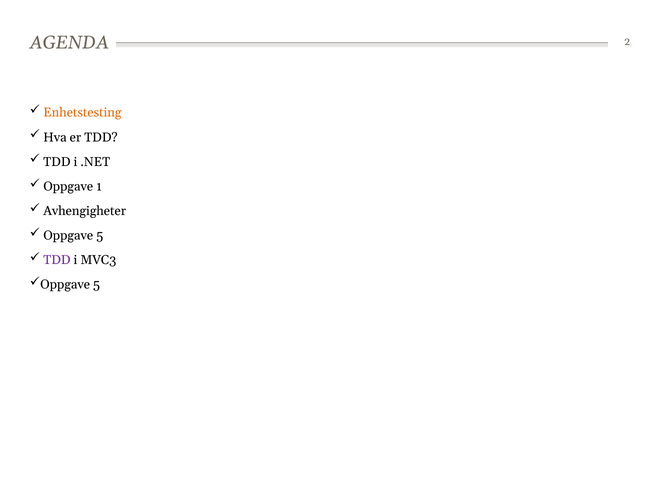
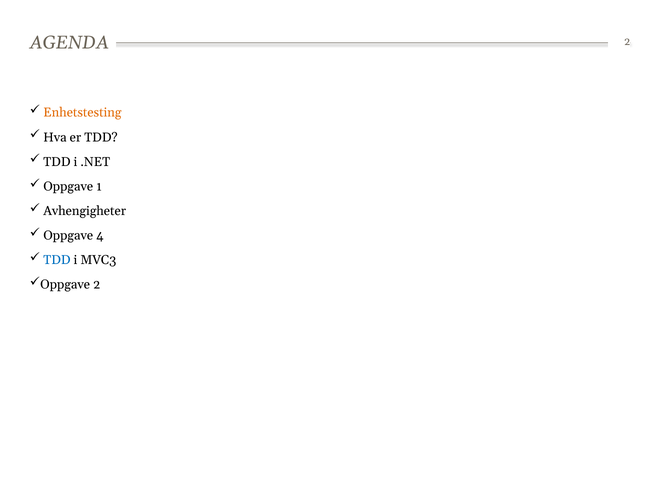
5 at (100, 236): 5 -> 4
TDD at (57, 260) colour: purple -> blue
5 at (97, 285): 5 -> 2
